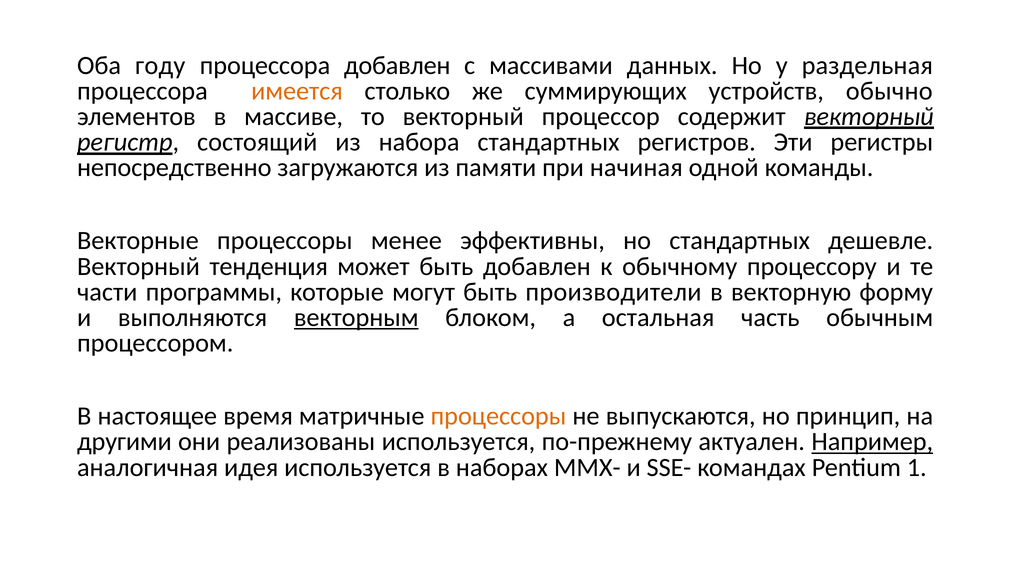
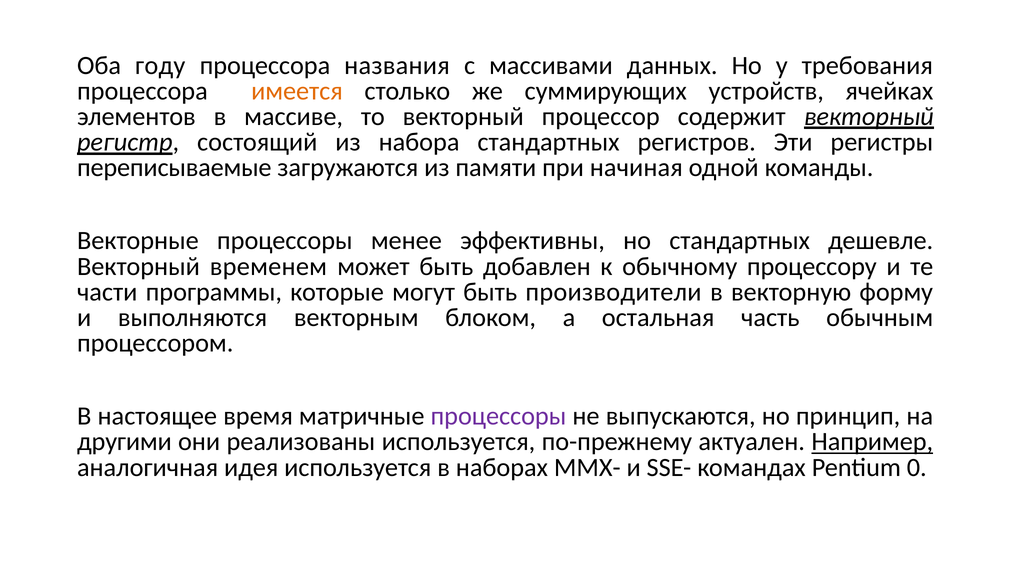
процессора добавлен: добавлен -> названия
раздельная: раздельная -> требования
обычно: обычно -> ячейках
непосредственно: непосредственно -> переписываемые
тенденция: тенденция -> временем
векторным underline: present -> none
процессоры at (498, 416) colour: orange -> purple
1: 1 -> 0
